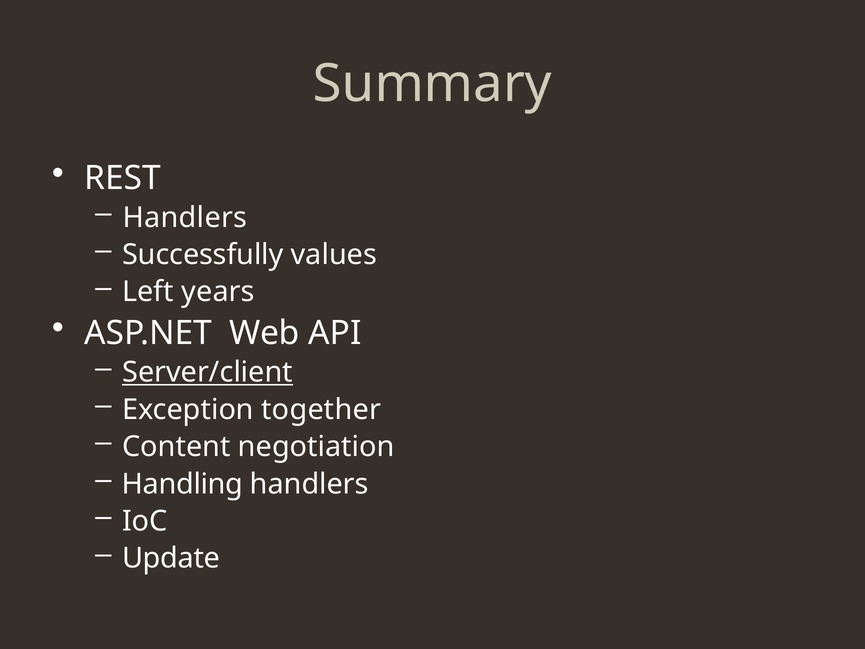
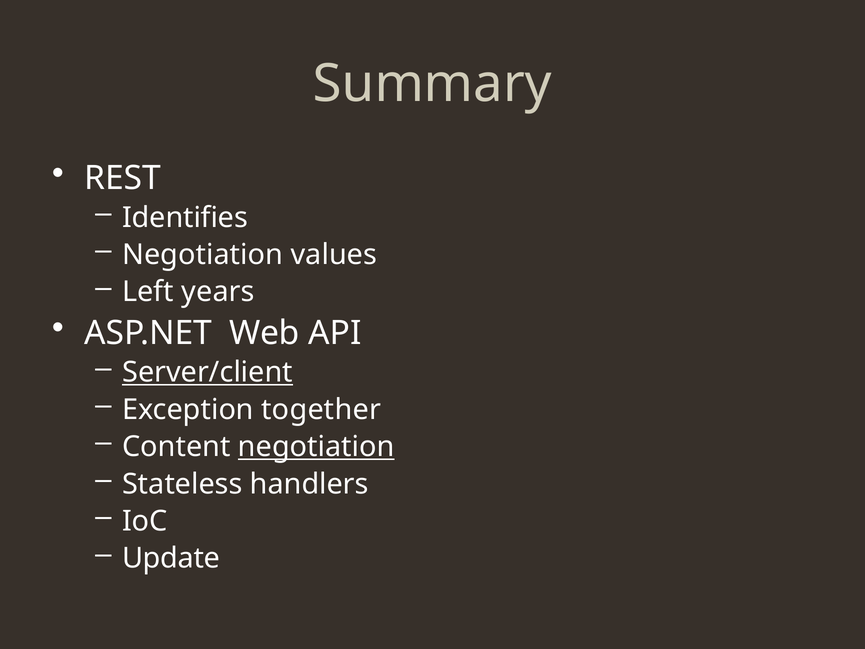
Handlers at (185, 217): Handlers -> Identifies
Successfully at (203, 255): Successfully -> Negotiation
negotiation at (316, 447) underline: none -> present
Handling: Handling -> Stateless
